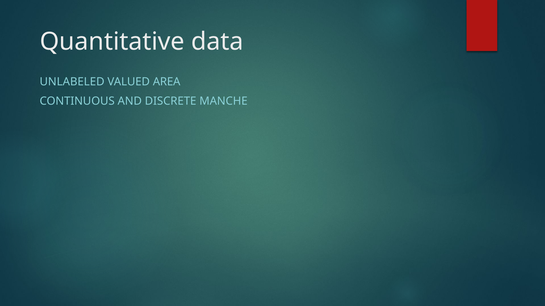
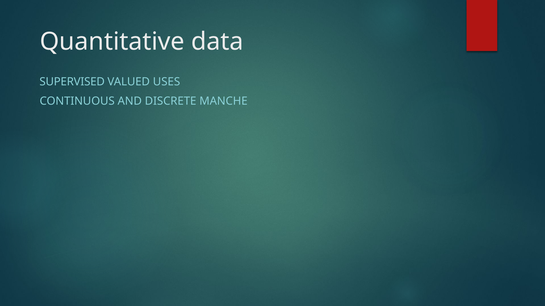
UNLABELED: UNLABELED -> SUPERVISED
AREA: AREA -> USES
